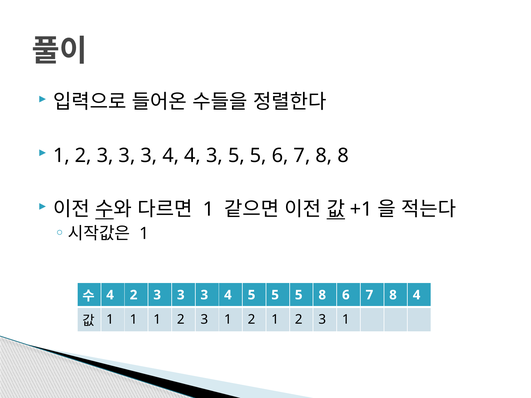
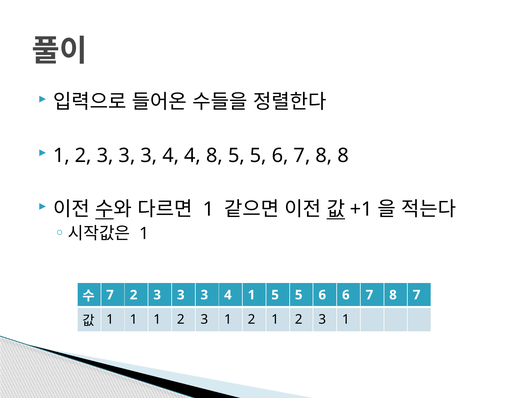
4 3: 3 -> 8
4 at (110, 295): 4 -> 7
4 5: 5 -> 1
8 at (322, 295): 8 -> 6
8 4: 4 -> 7
